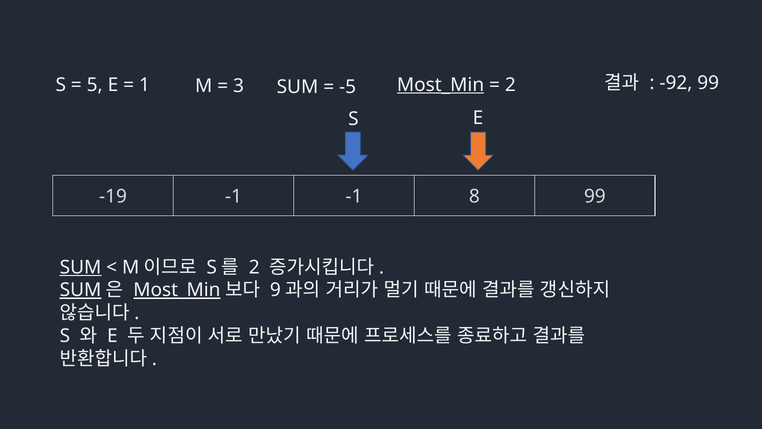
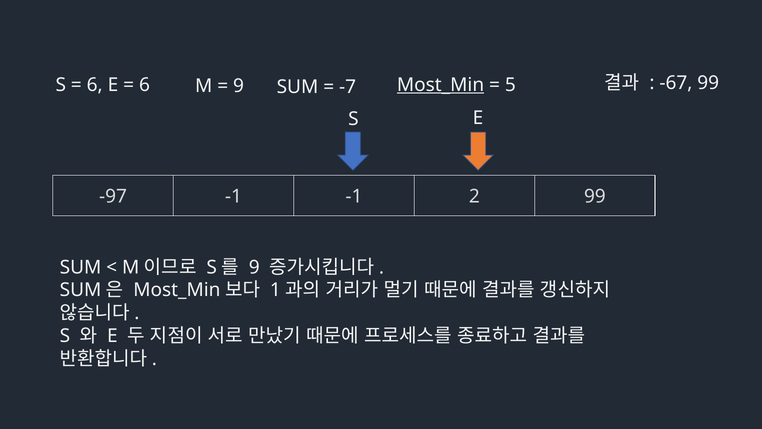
5 at (95, 85): 5 -> 6
1 at (144, 85): 1 -> 6
-5: -5 -> -7
2 at (510, 85): 2 -> 5
3 at (239, 86): 3 -> 9
-92: -92 -> -67
-19: -19 -> -97
8: 8 -> 2
SUM at (81, 267) underline: present -> none
2 at (254, 267): 2 -> 9
SUM at (81, 290) underline: present -> none
Most_Min at (177, 290) underline: present -> none
9: 9 -> 1
